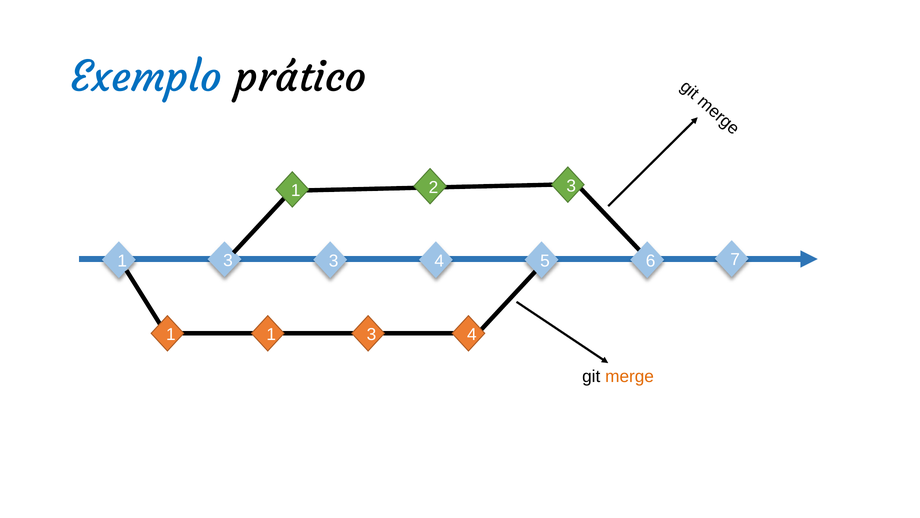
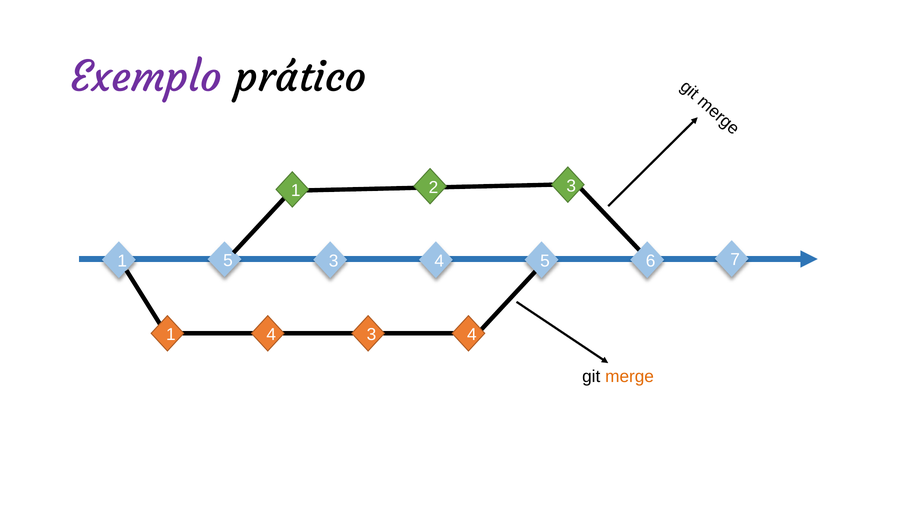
Exemplo colour: blue -> purple
3 at (228, 260): 3 -> 5
1 1: 1 -> 4
